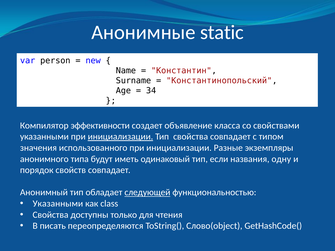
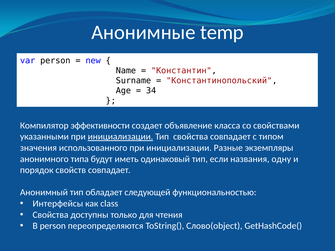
static: static -> temp
следующей underline: present -> none
Указанными at (58, 204): Указанными -> Интерфейсы
В писать: писать -> person
